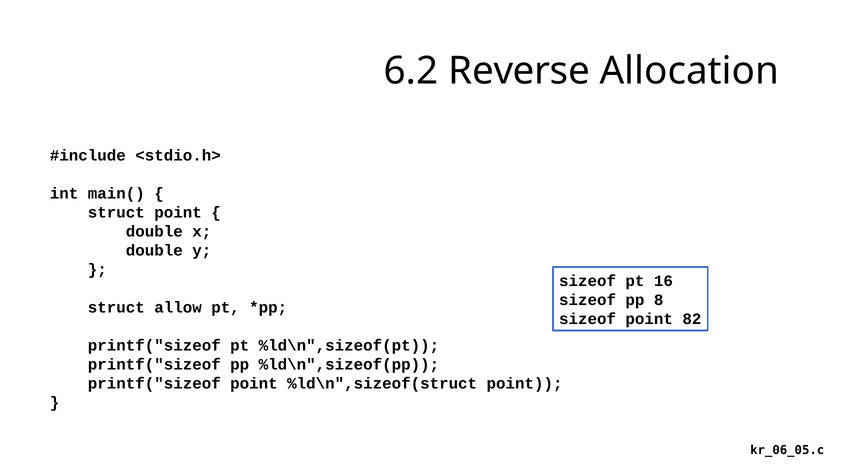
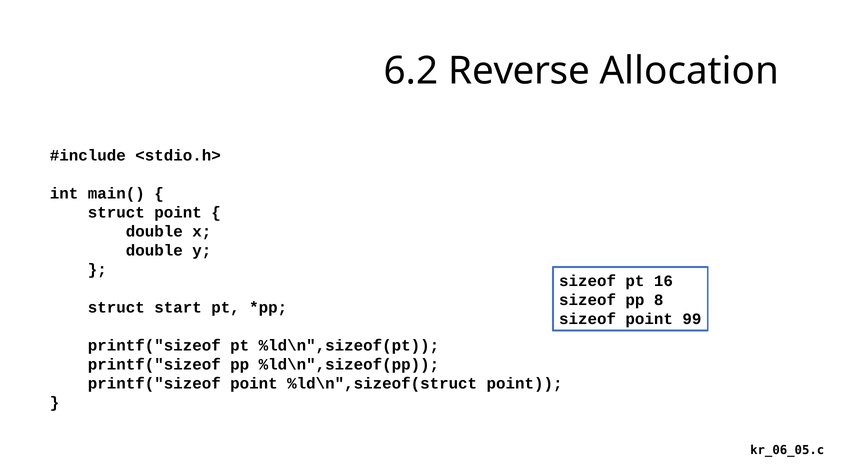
allow: allow -> start
82: 82 -> 99
